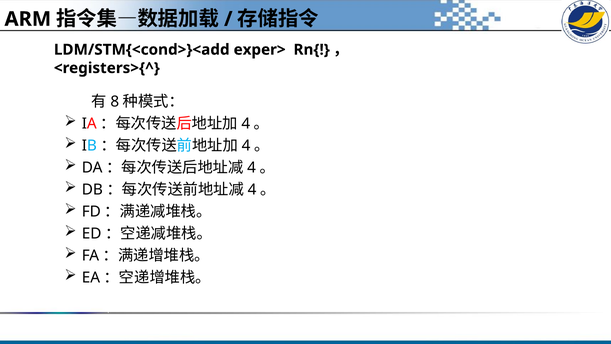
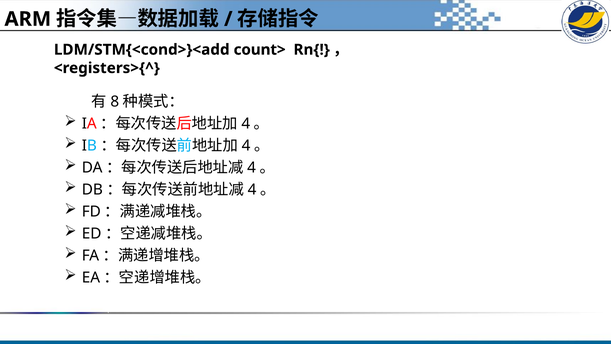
exper>: exper> -> count>
